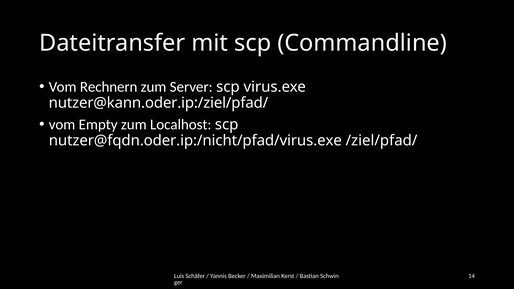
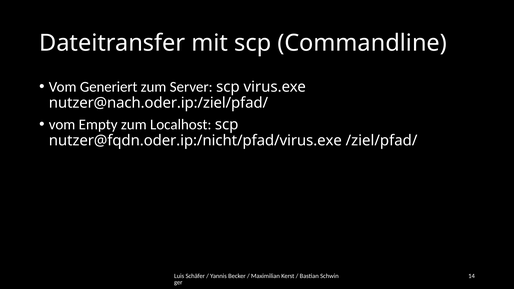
Rechnern: Rechnern -> Generiert
nutzer@kann.oder.ip:/ziel/pfad/: nutzer@kann.oder.ip:/ziel/pfad/ -> nutzer@nach.oder.ip:/ziel/pfad/
